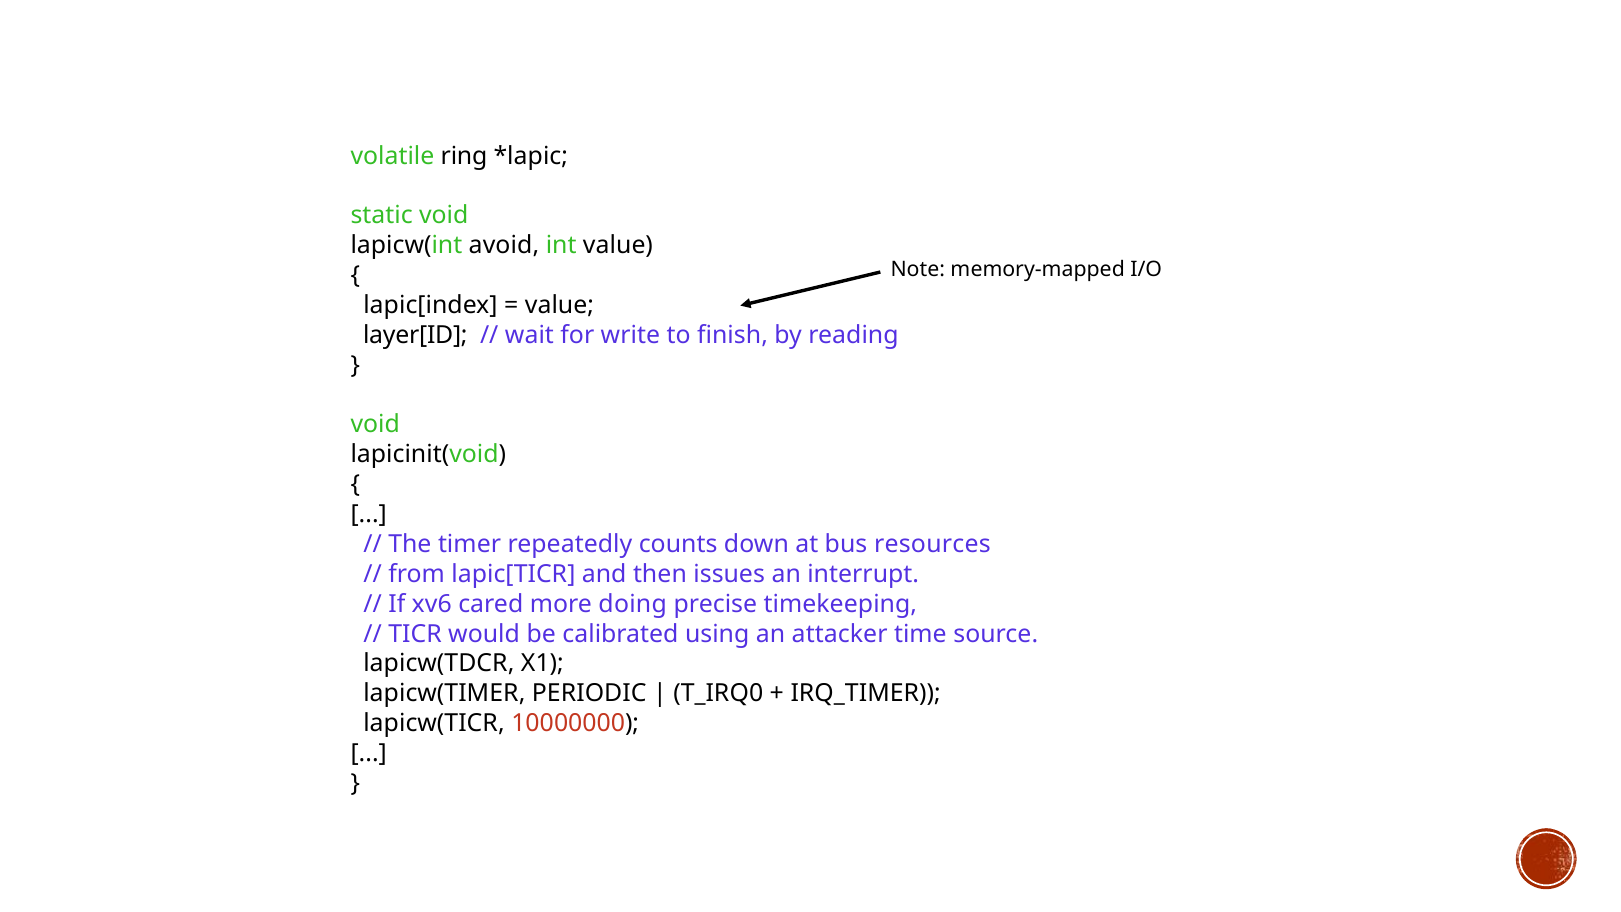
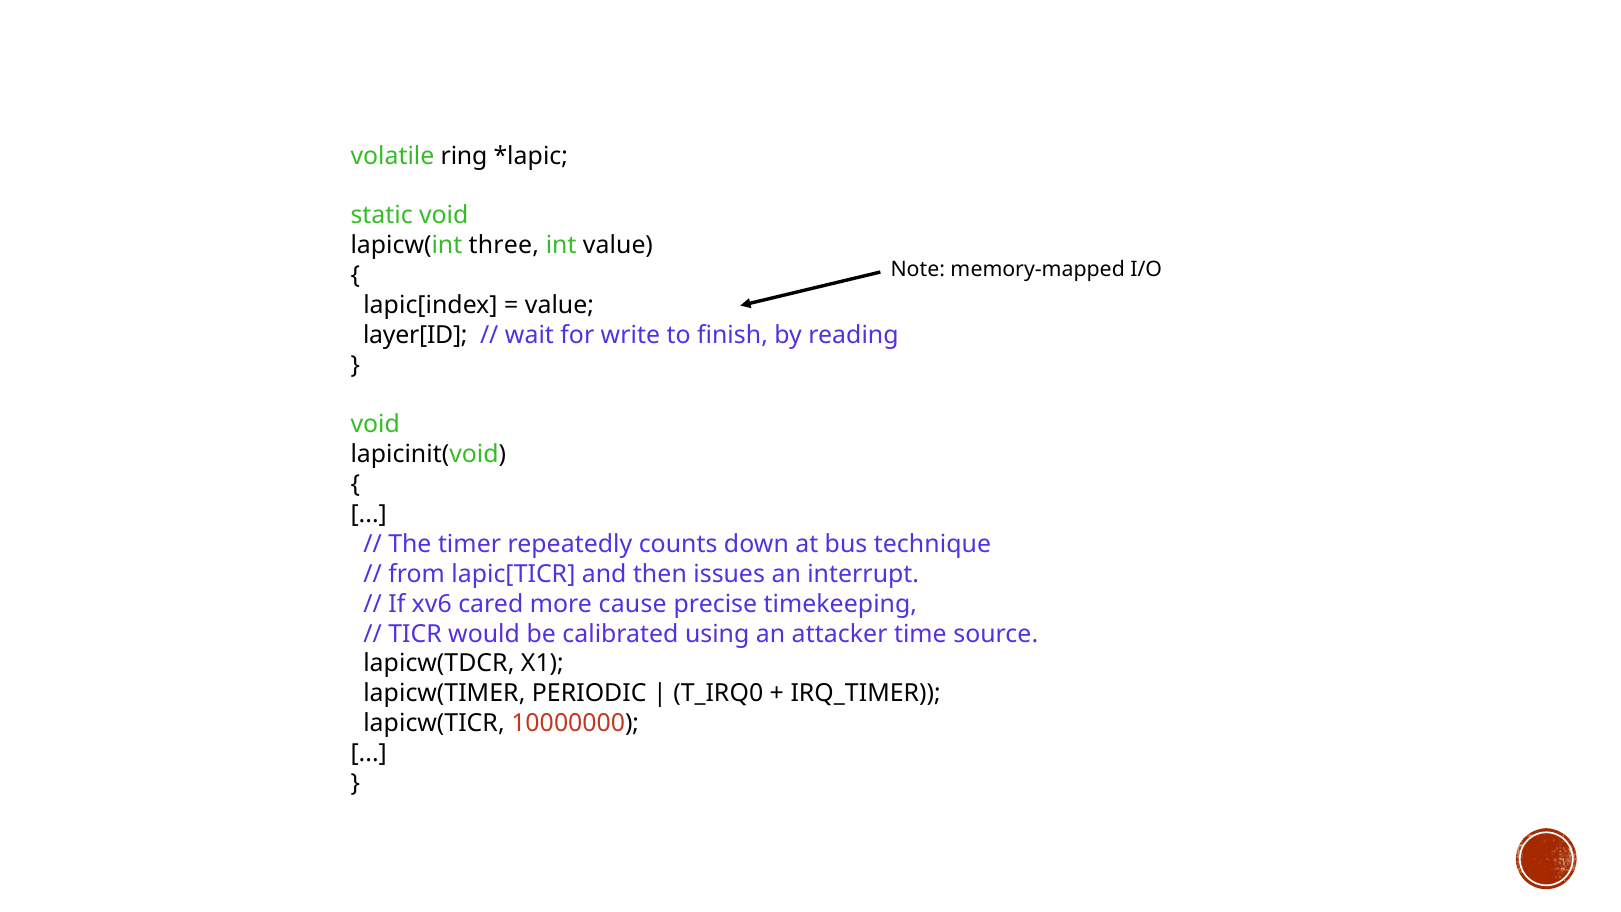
avoid: avoid -> three
resources: resources -> technique
doing: doing -> cause
